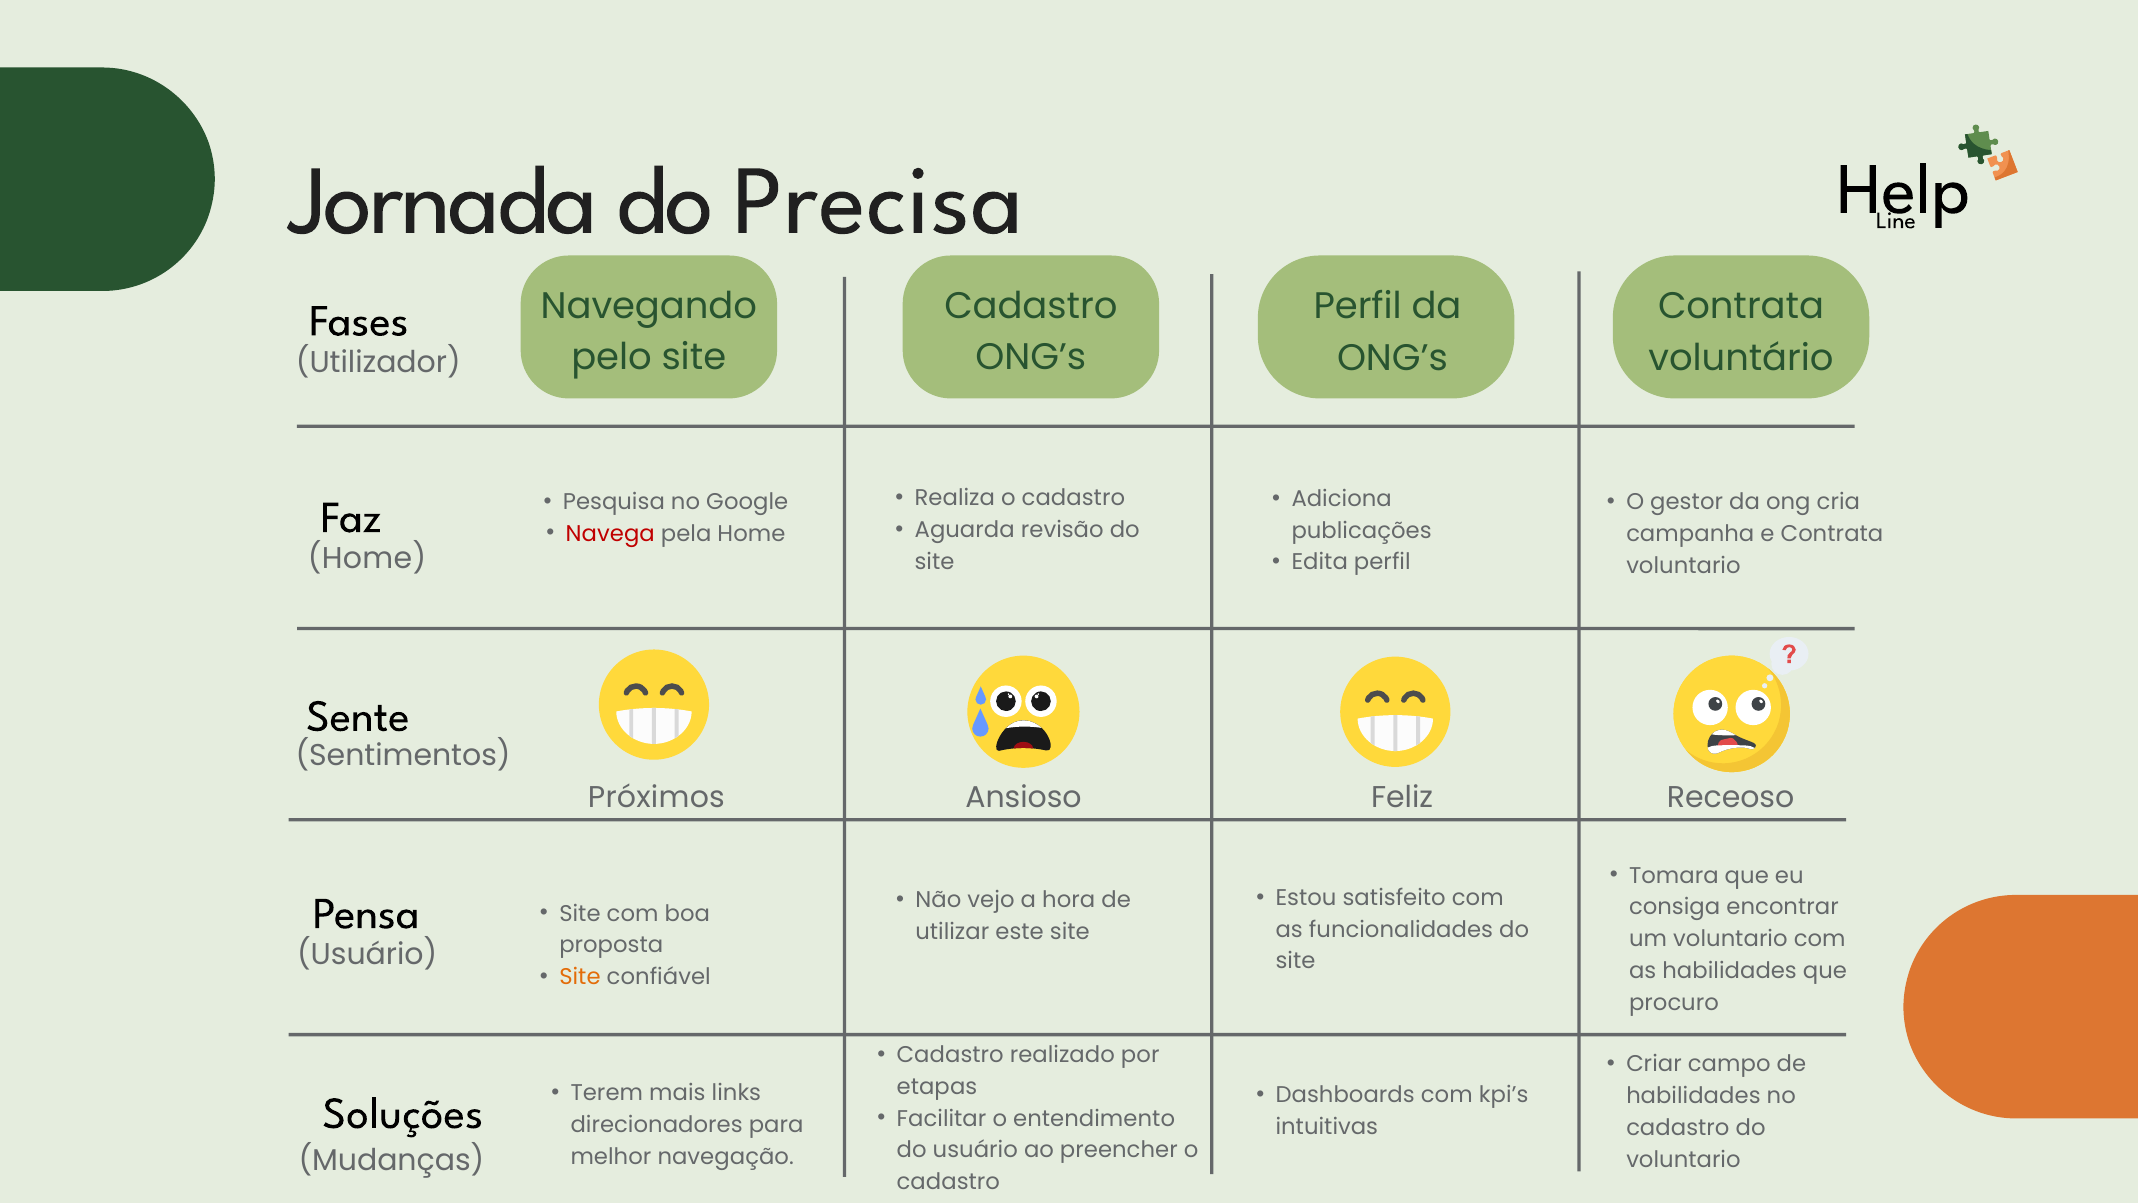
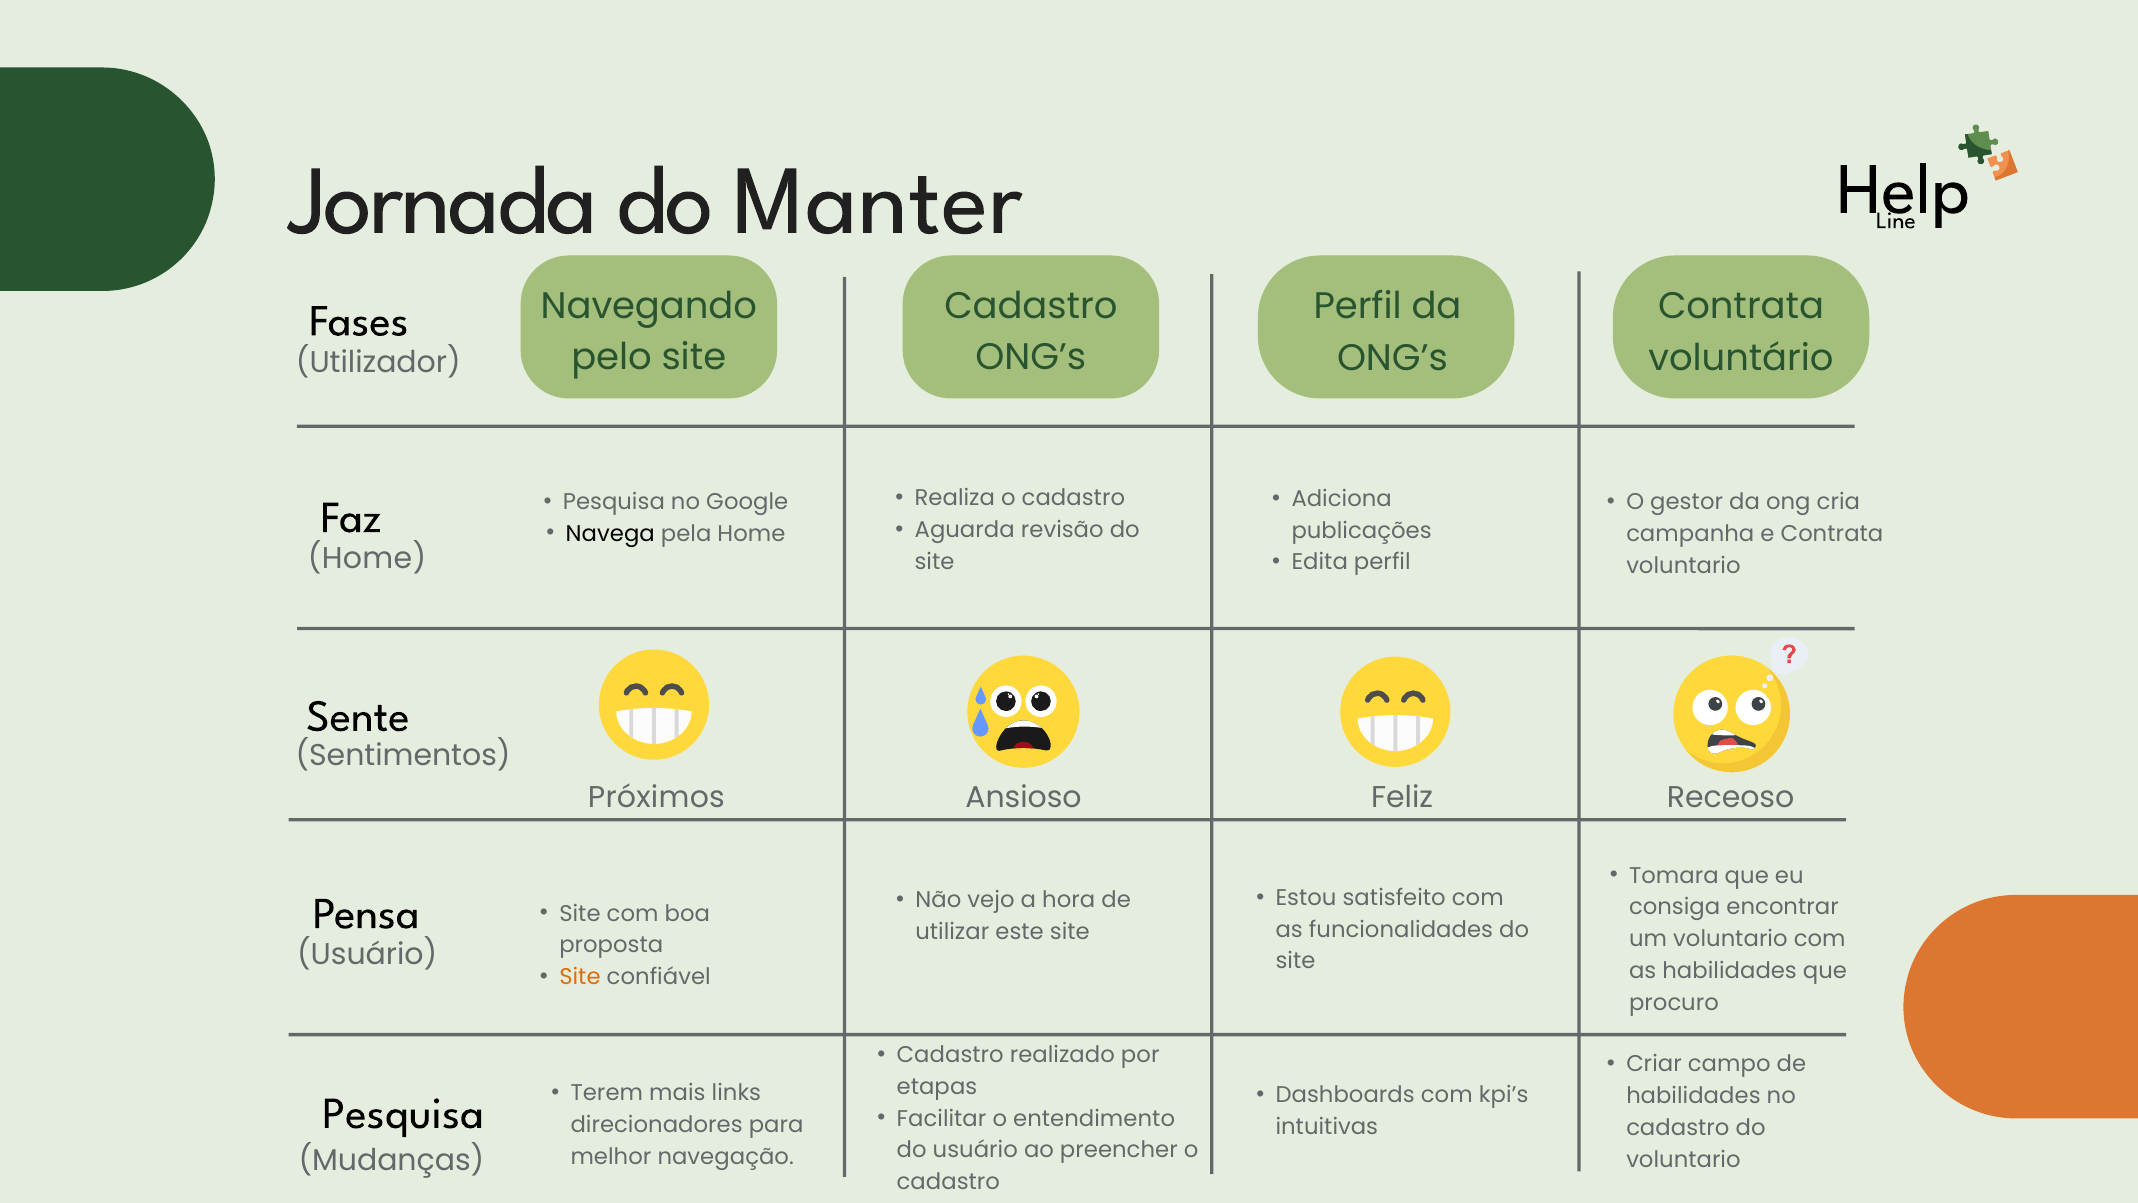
Precisa: Precisa -> Manter
Navega colour: red -> black
Soluções at (403, 1113): Soluções -> Pesquisa
